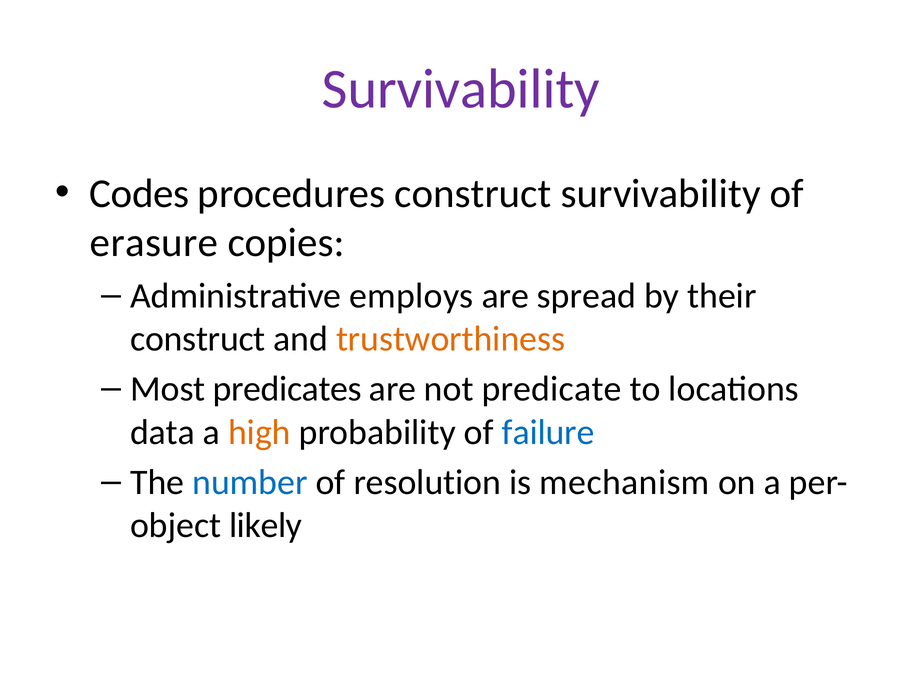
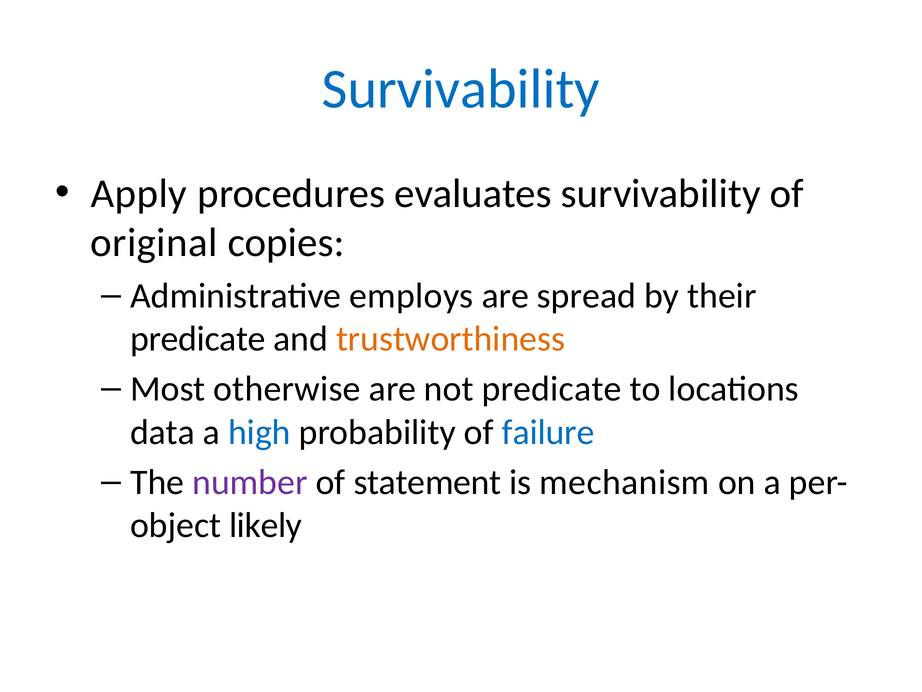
Survivability at (461, 89) colour: purple -> blue
Codes: Codes -> Apply
procedures construct: construct -> evaluates
erasure: erasure -> original
construct at (198, 339): construct -> predicate
predicates: predicates -> otherwise
high colour: orange -> blue
number colour: blue -> purple
resolution: resolution -> statement
